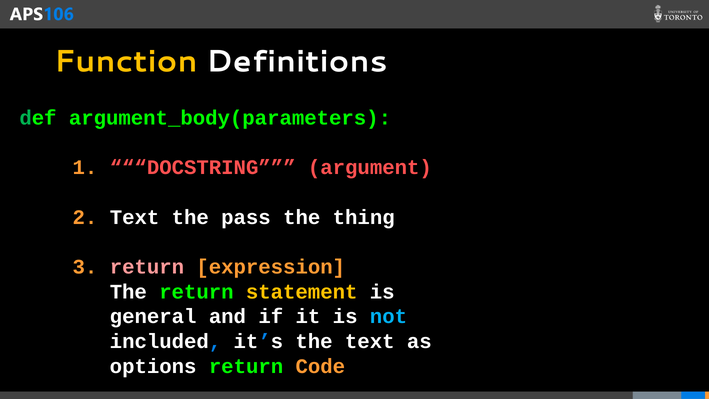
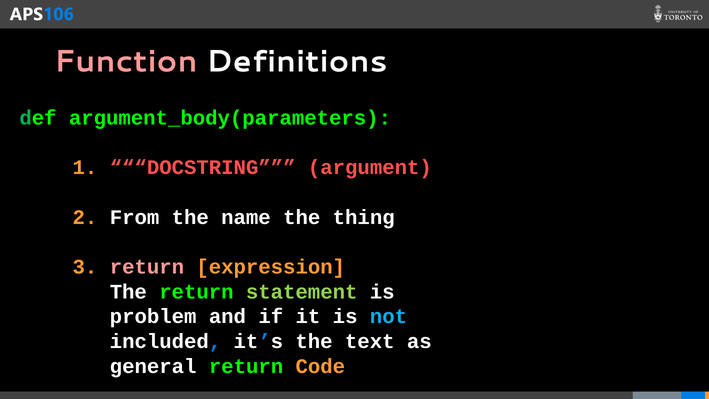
Function colour: yellow -> pink
2 Text: Text -> From
pass: pass -> name
statement colour: yellow -> light green
general: general -> problem
options: options -> general
